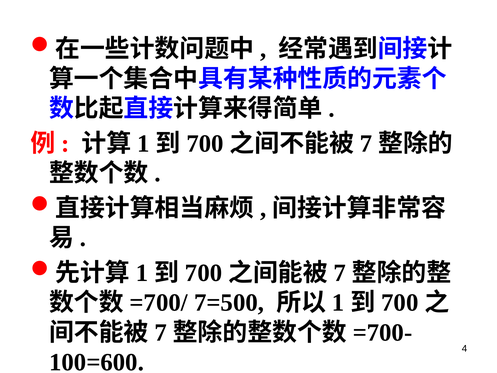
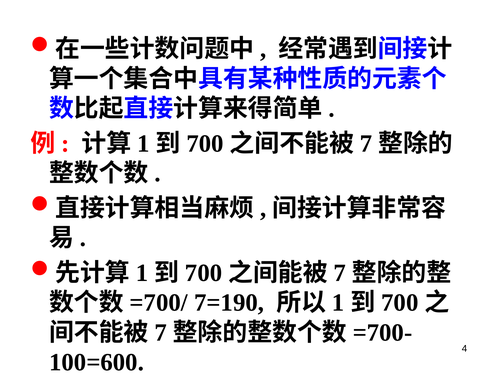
7=500: 7=500 -> 7=190
